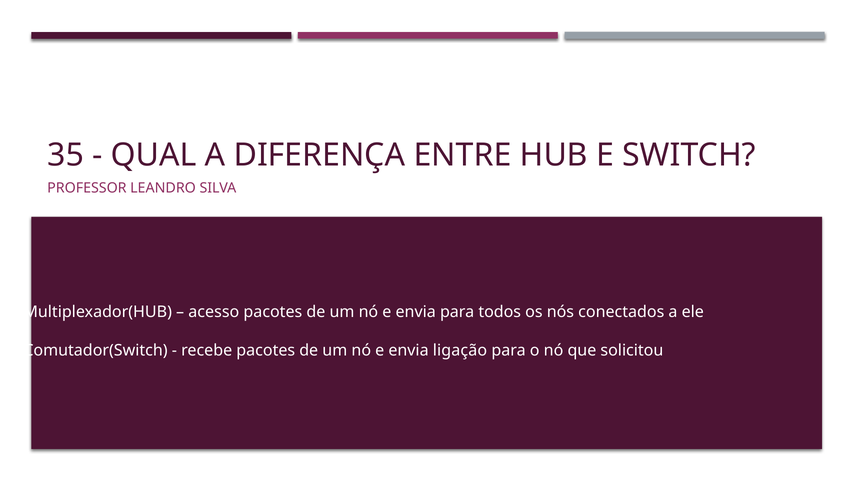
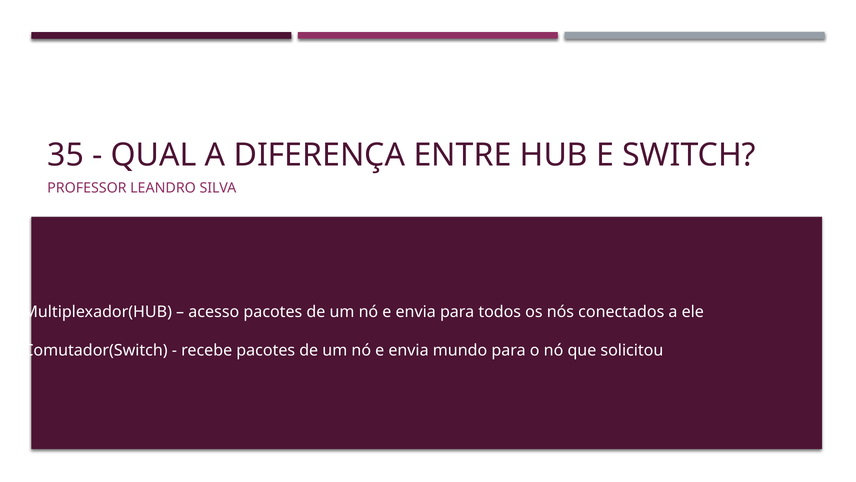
ligação: ligação -> mundo
